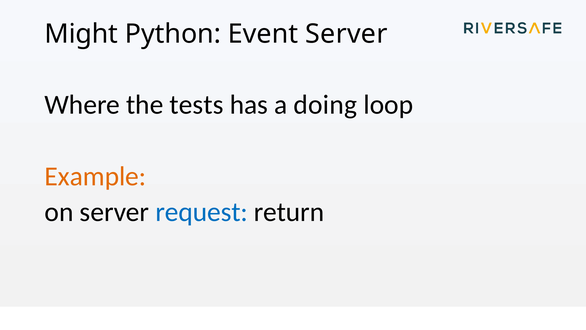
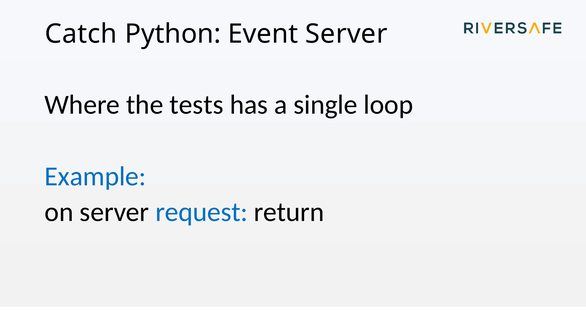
Might: Might -> Catch
doing: doing -> single
Example colour: orange -> blue
